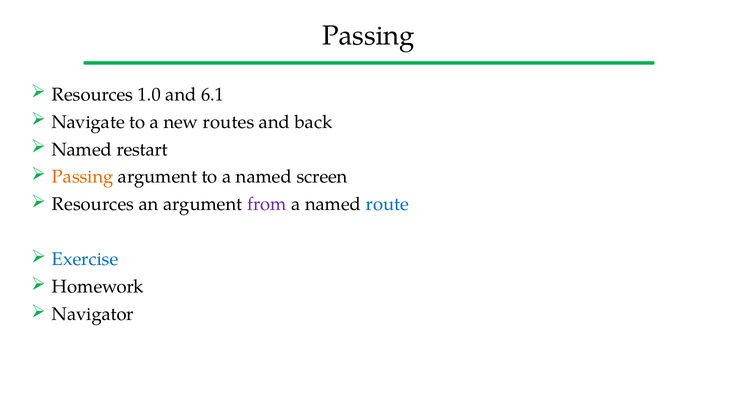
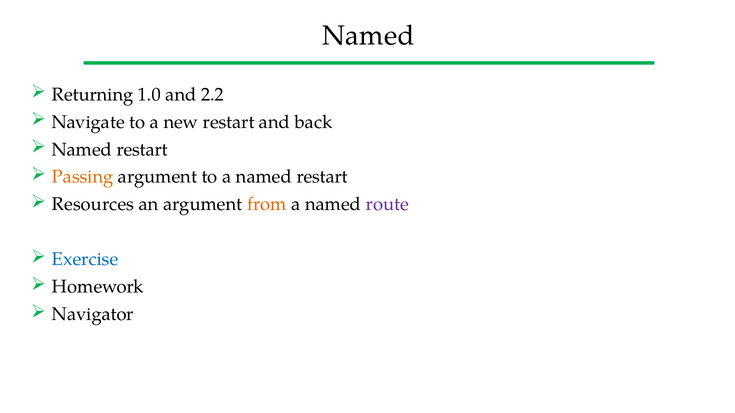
Passing at (368, 36): Passing -> Named
Resources at (93, 95): Resources -> Returning
6.1: 6.1 -> 2.2
new routes: routes -> restart
a named screen: screen -> restart
from colour: purple -> orange
route colour: blue -> purple
